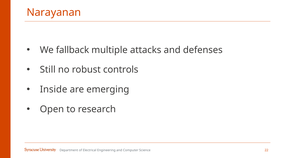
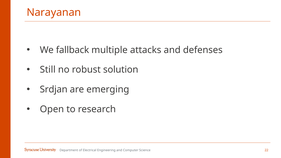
controls: controls -> solution
Inside: Inside -> Srdjan
